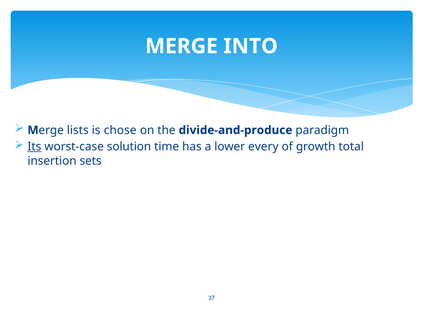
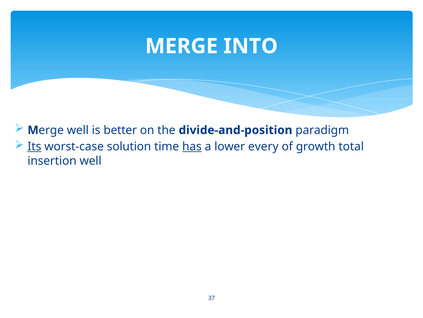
lists at (78, 130): lists -> well
chose: chose -> better
divide-and-produce: divide-and-produce -> divide-and-position
has underline: none -> present
insertion sets: sets -> well
